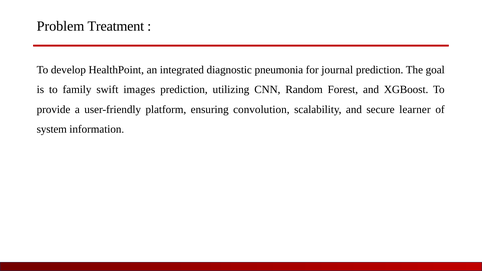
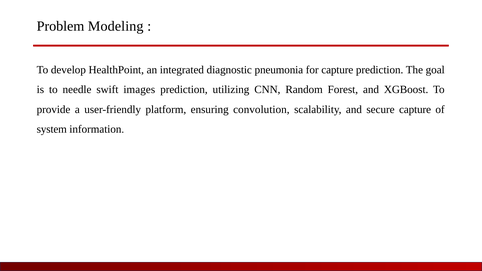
Treatment: Treatment -> Modeling
for journal: journal -> capture
family: family -> needle
secure learner: learner -> capture
